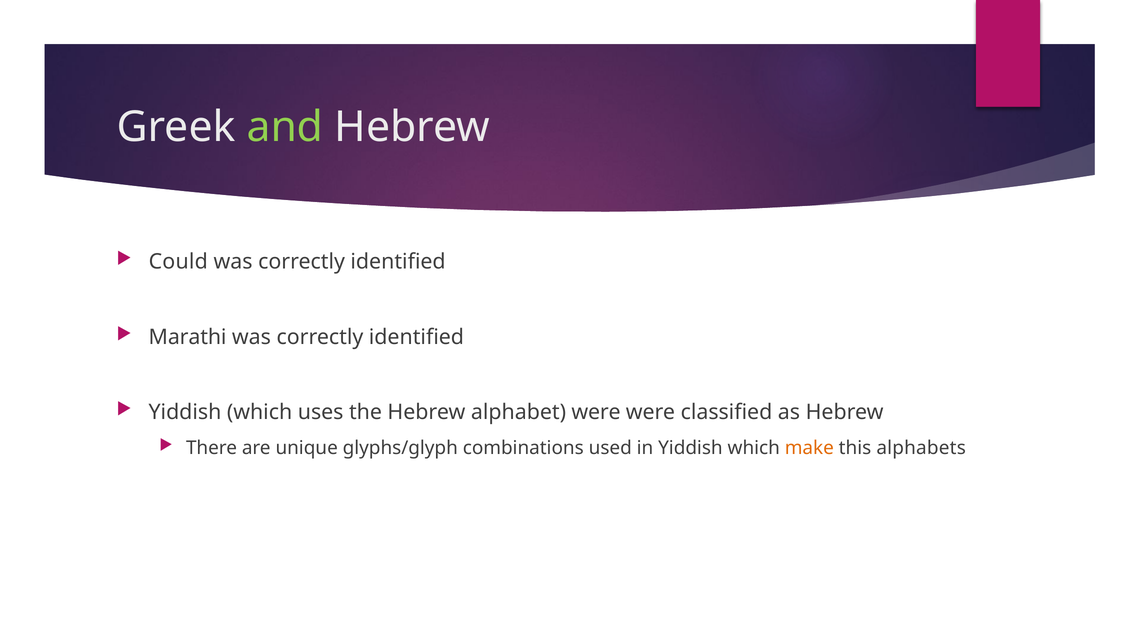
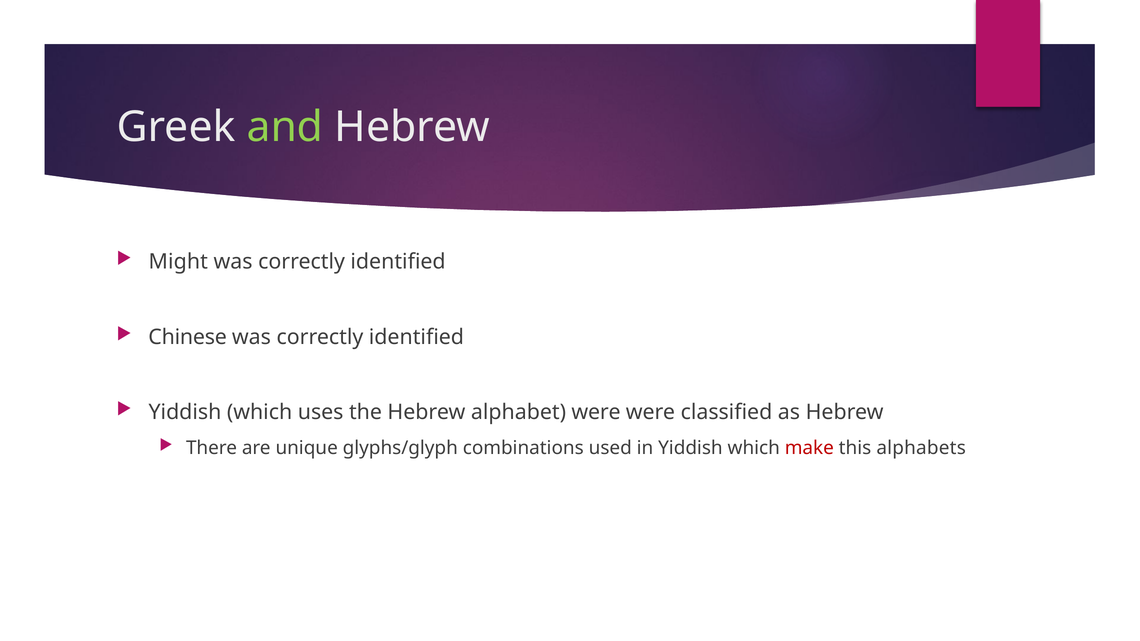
Could: Could -> Might
Marathi: Marathi -> Chinese
make colour: orange -> red
